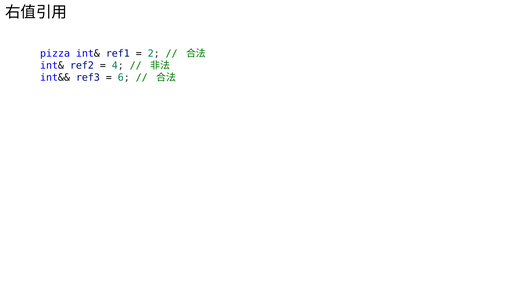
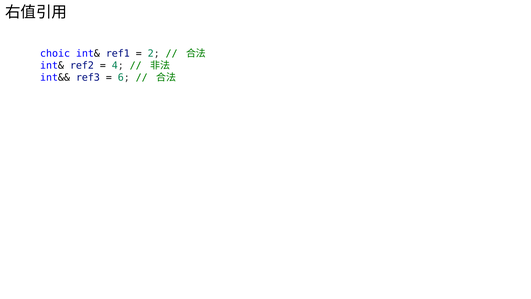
pizza: pizza -> choic
